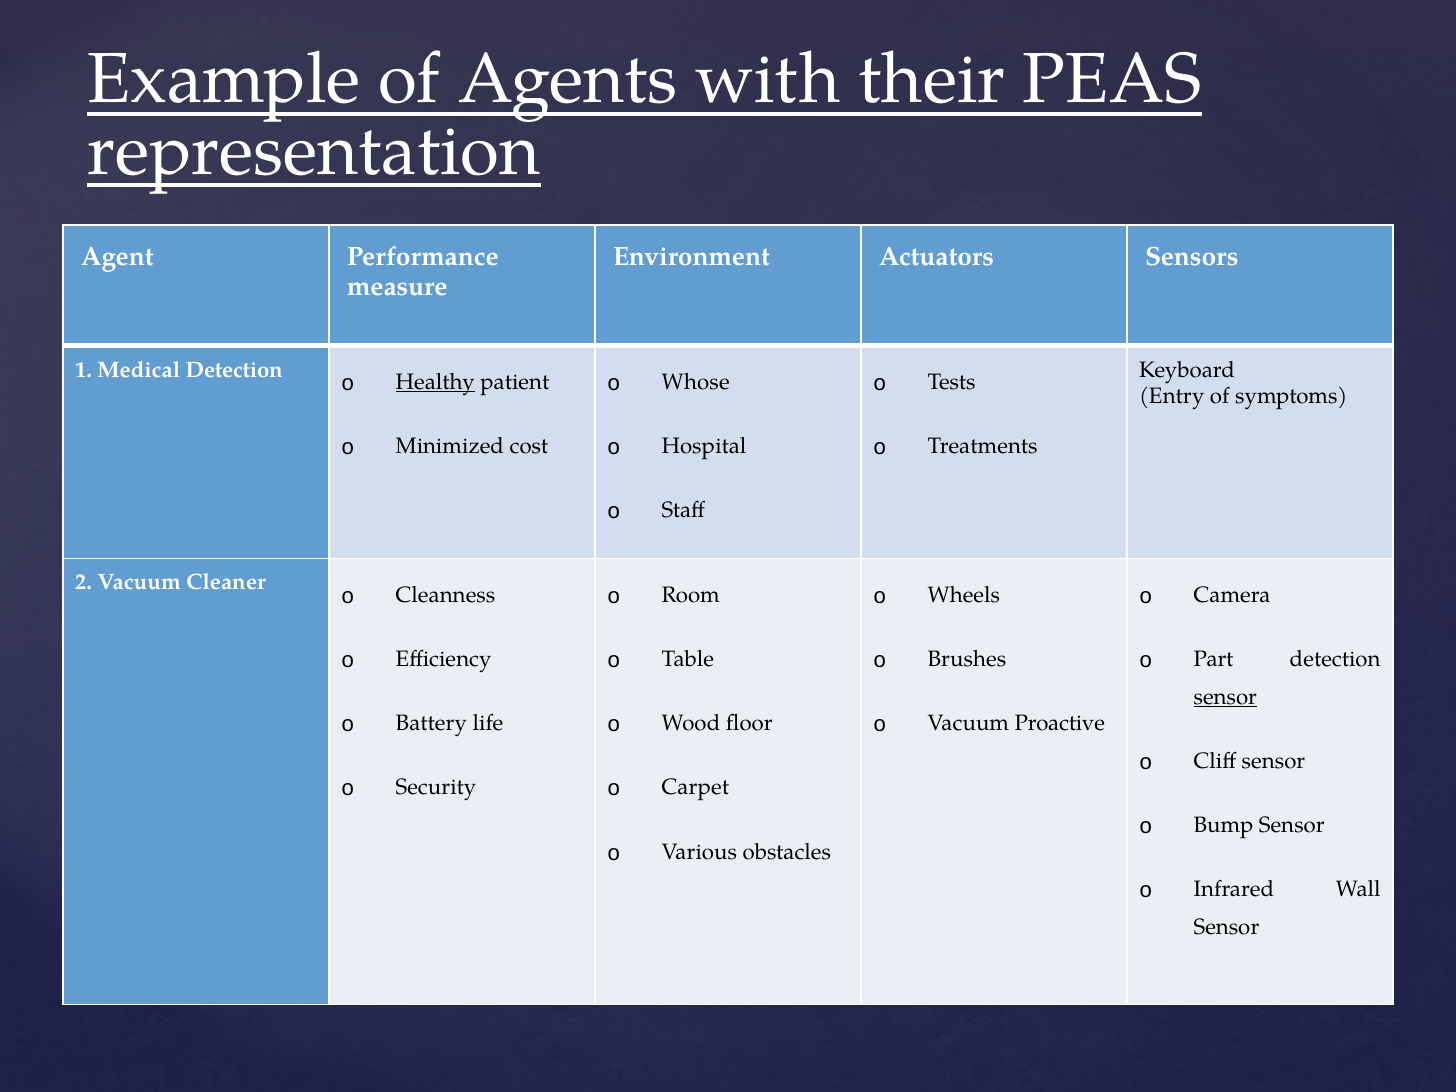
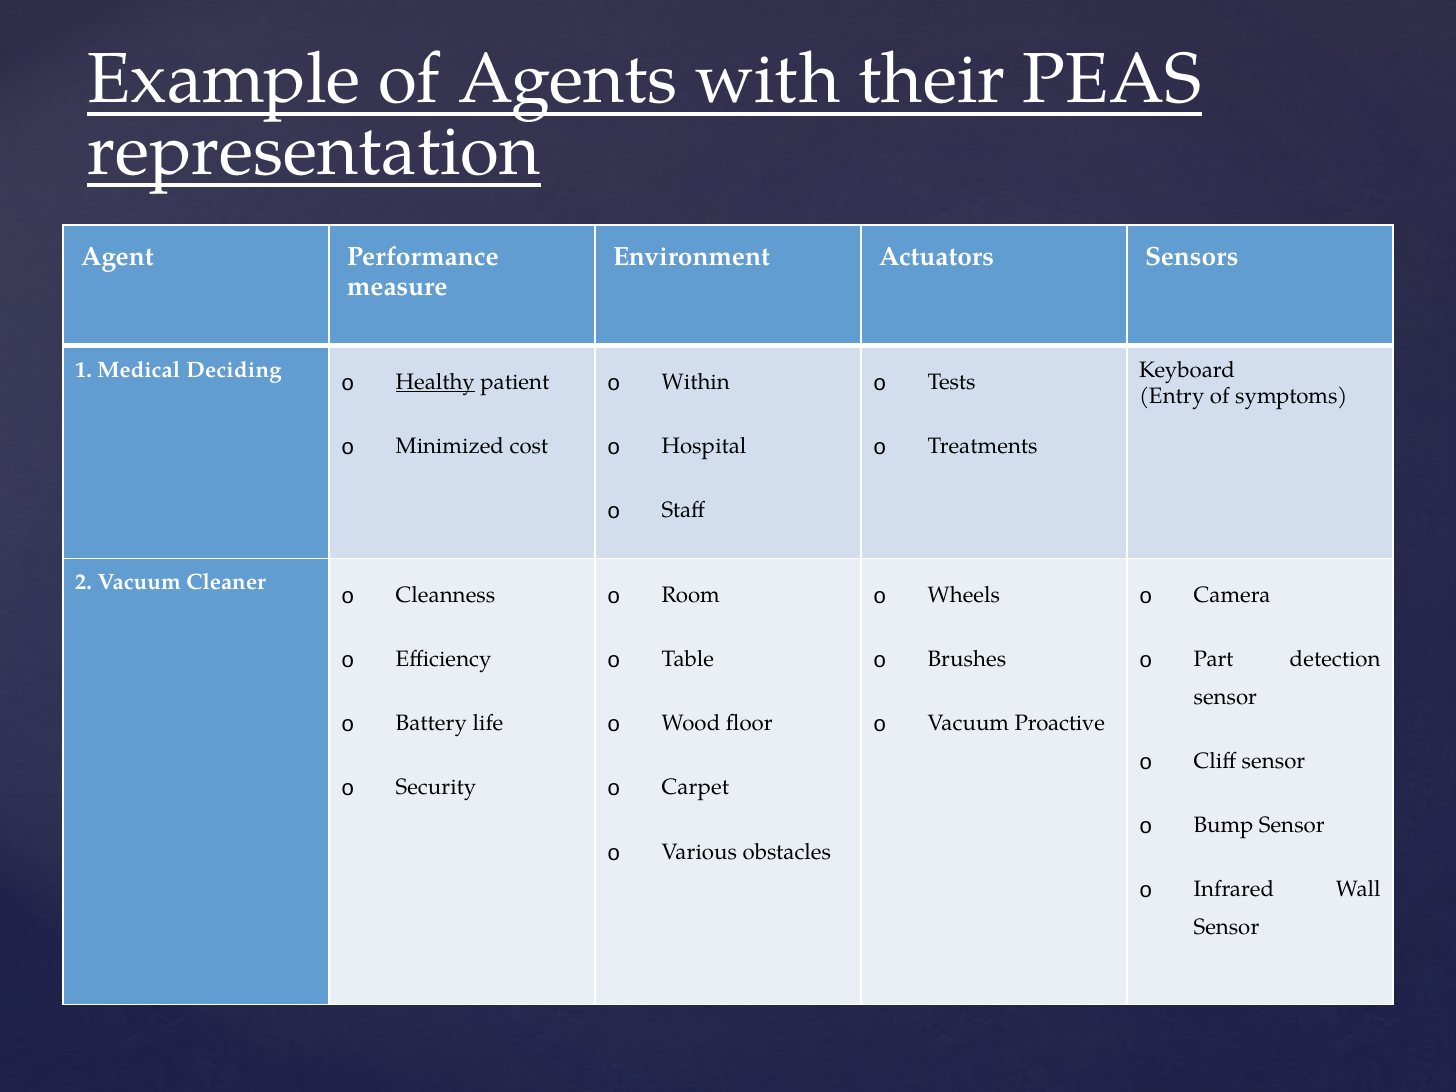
Medical Detection: Detection -> Deciding
Whose: Whose -> Within
sensor at (1225, 697) underline: present -> none
